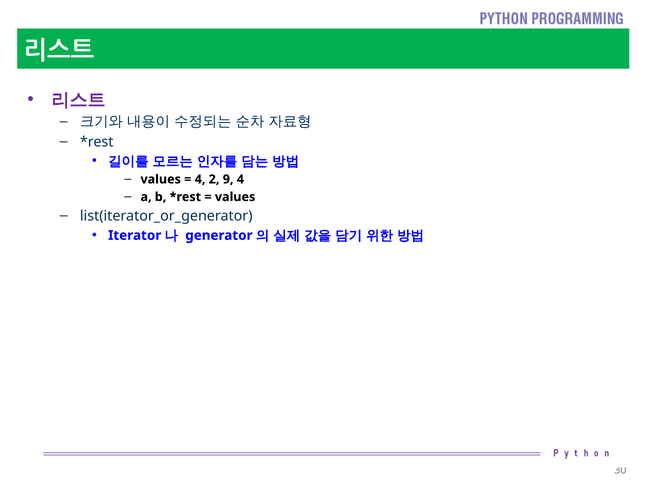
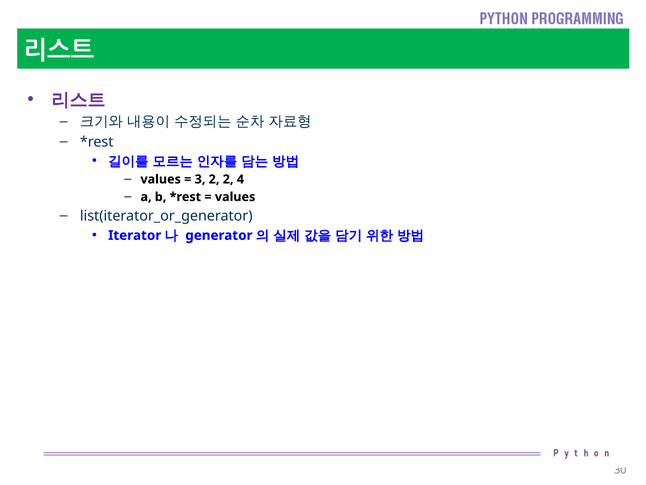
4 at (200, 179): 4 -> 3
2 9: 9 -> 2
